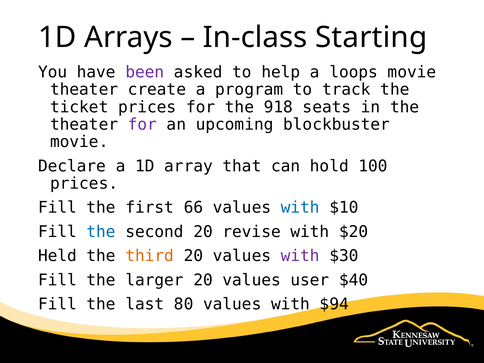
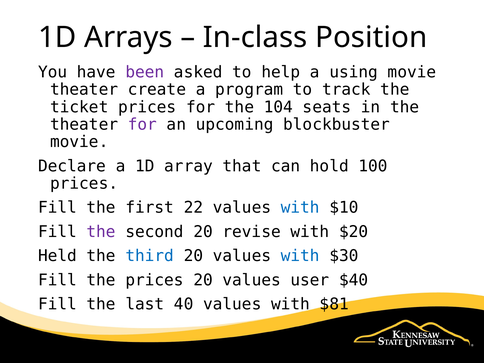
Starting: Starting -> Position
loops: loops -> using
918: 918 -> 104
66: 66 -> 22
the at (101, 232) colour: blue -> purple
third colour: orange -> blue
with at (300, 256) colour: purple -> blue
the larger: larger -> prices
80: 80 -> 40
$94: $94 -> $81
